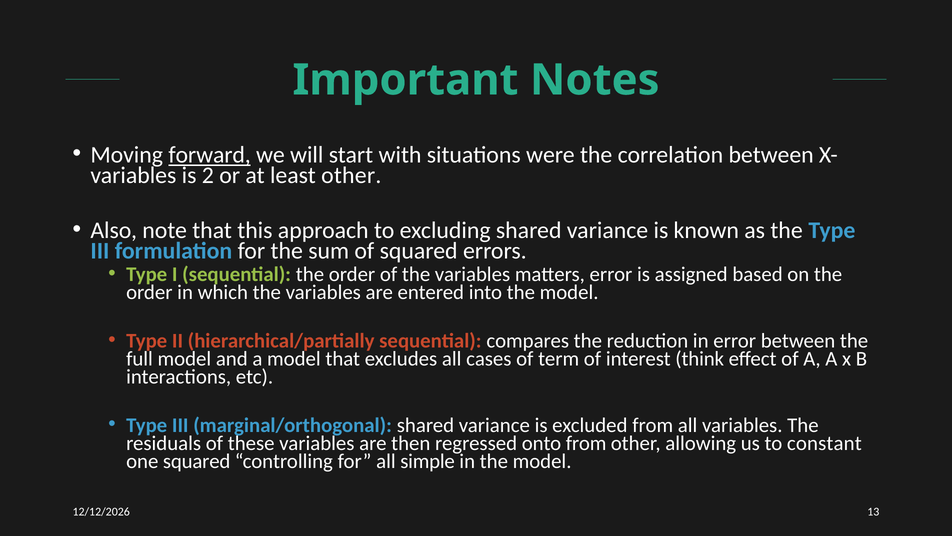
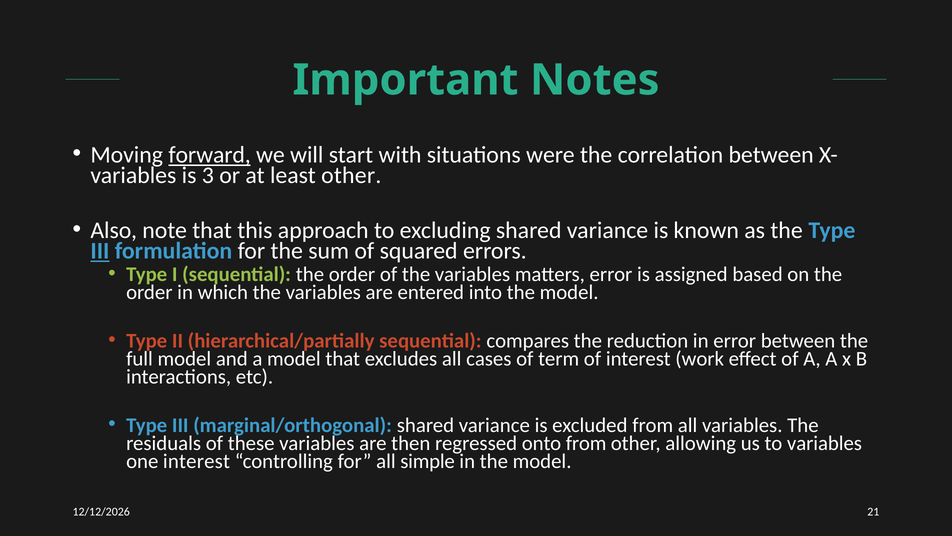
2: 2 -> 3
III at (100, 251) underline: none -> present
think: think -> work
to constant: constant -> variables
one squared: squared -> interest
13: 13 -> 21
